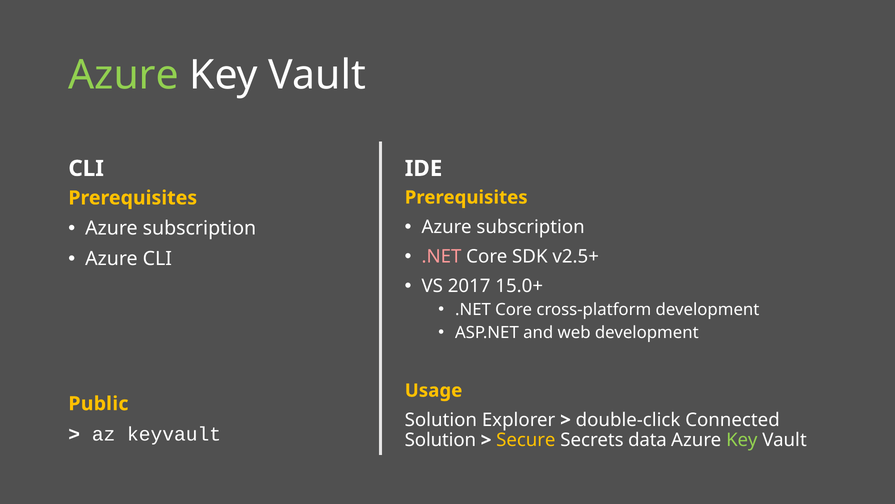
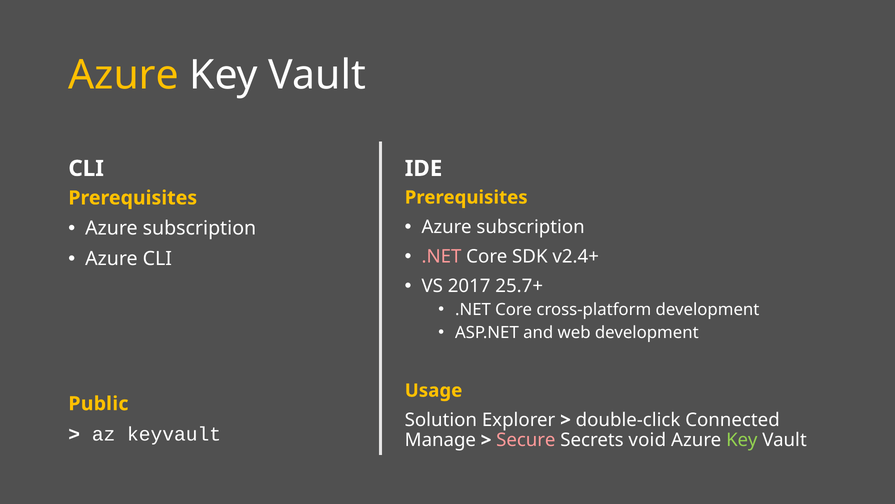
Azure at (124, 75) colour: light green -> yellow
v2.5+: v2.5+ -> v2.4+
15.0+: 15.0+ -> 25.7+
Solution at (440, 440): Solution -> Manage
Secure colour: yellow -> pink
data: data -> void
